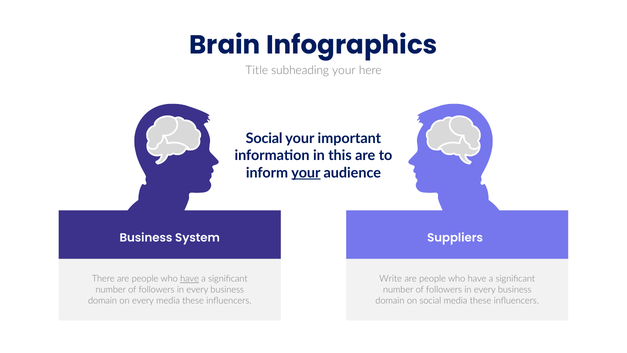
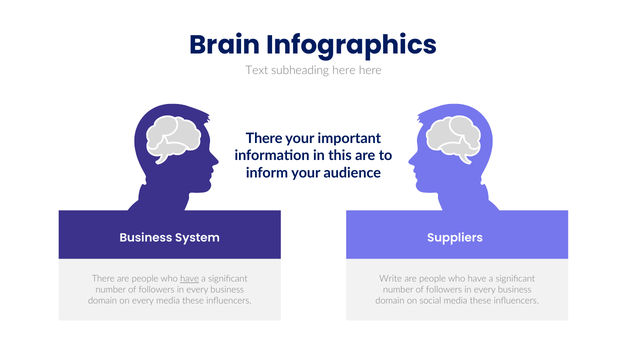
Title: Title -> Text
subheading your: your -> here
Social at (264, 138): Social -> There
your at (306, 173) underline: present -> none
